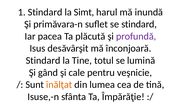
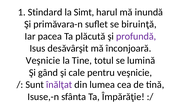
se stindard: stindard -> biruinţă
Stindard at (43, 60): Stindard -> Veşnicie
înălţat colour: orange -> purple
